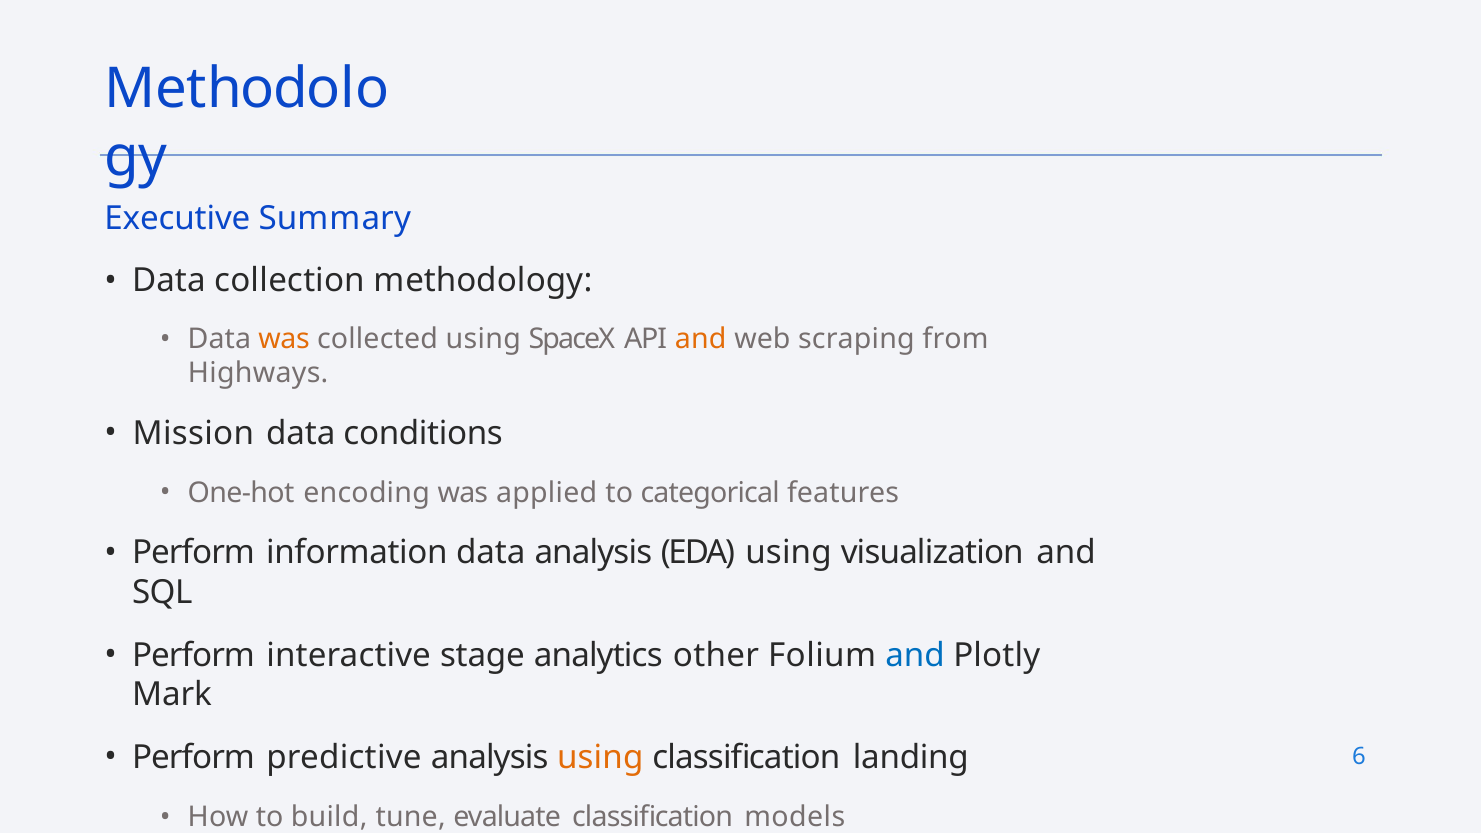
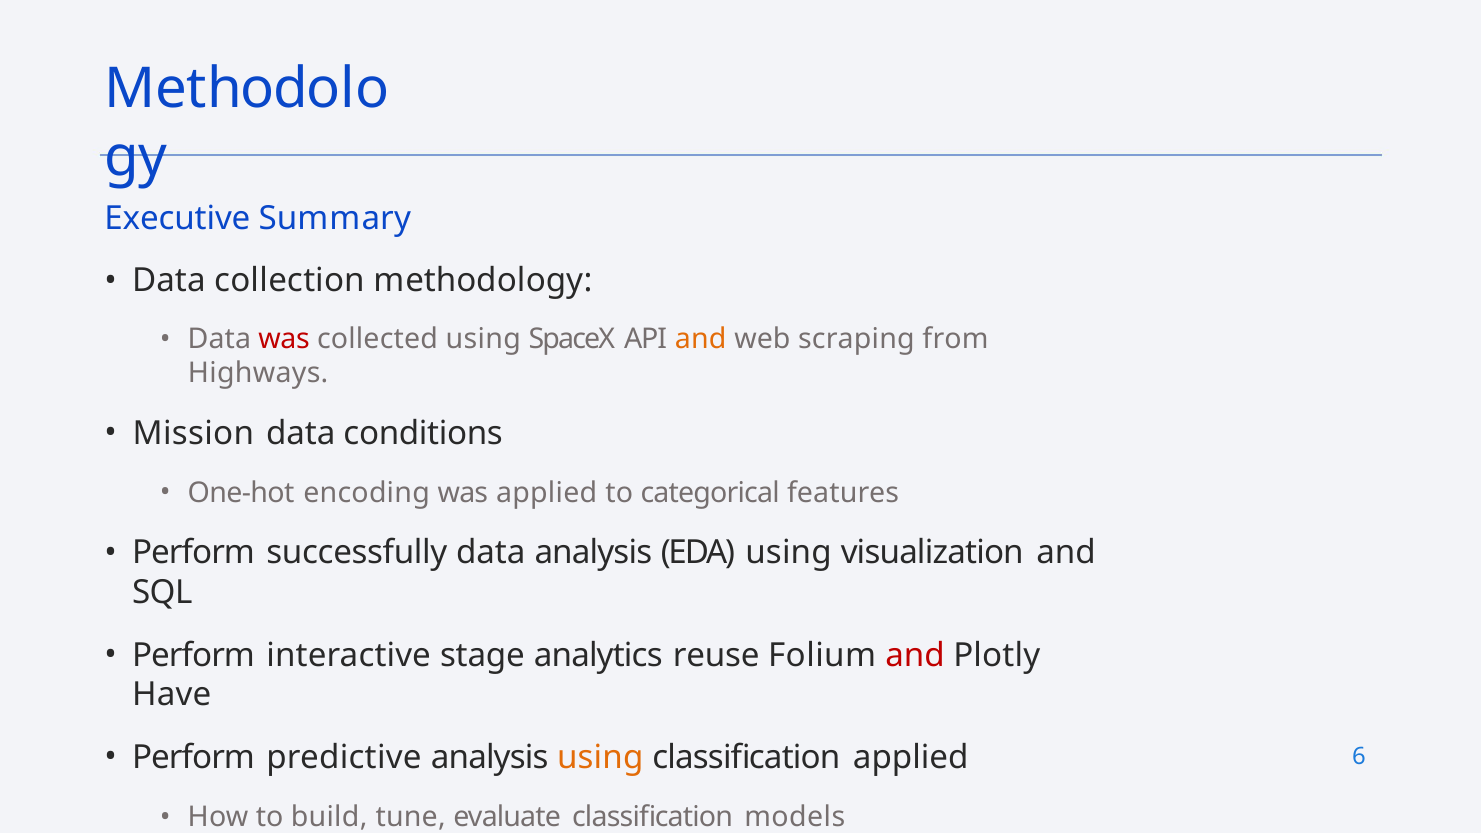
was at (284, 339) colour: orange -> red
information: information -> successfully
other: other -> reuse
and at (915, 655) colour: blue -> red
Mark: Mark -> Have
classification landing: landing -> applied
